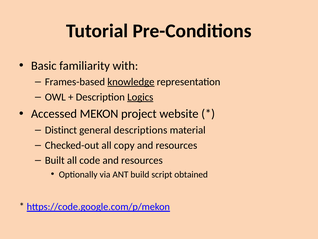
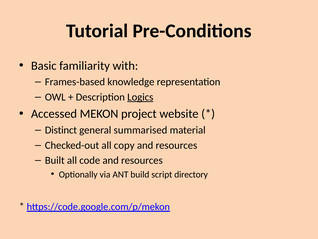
knowledge underline: present -> none
descriptions: descriptions -> summarised
obtained: obtained -> directory
